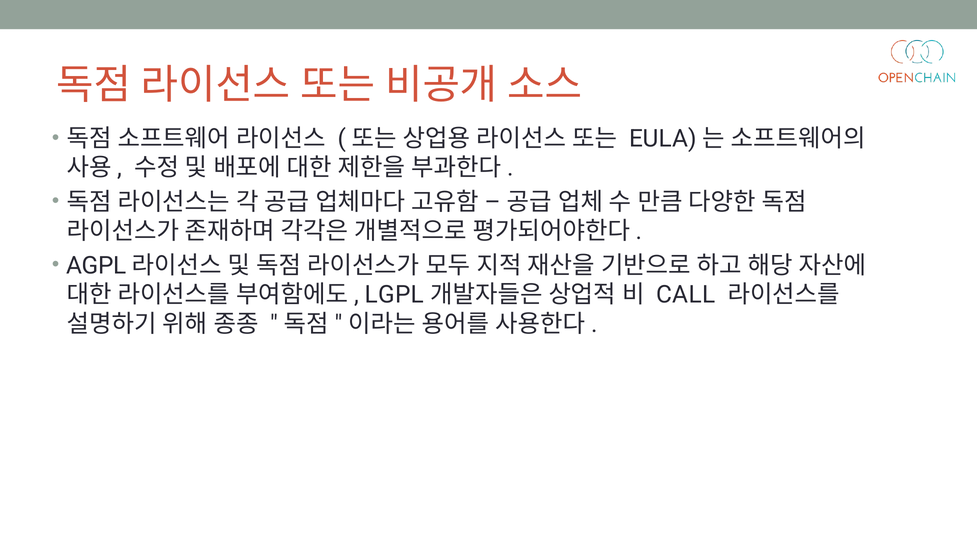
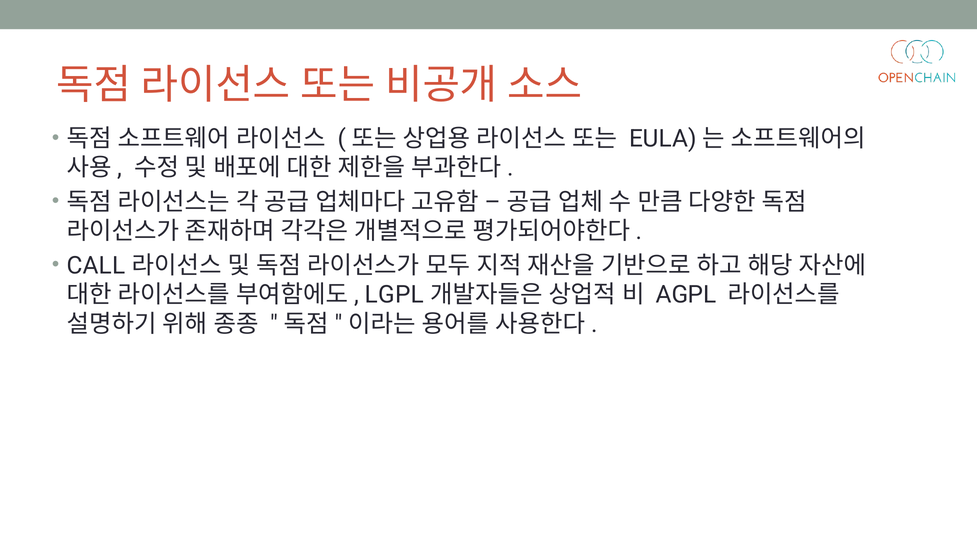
AGPL: AGPL -> CALL
CALL: CALL -> AGPL
